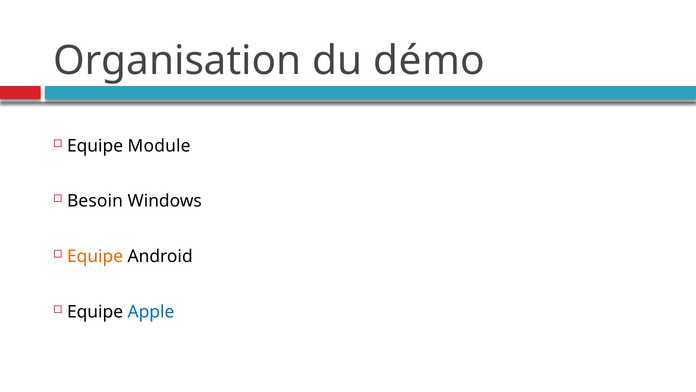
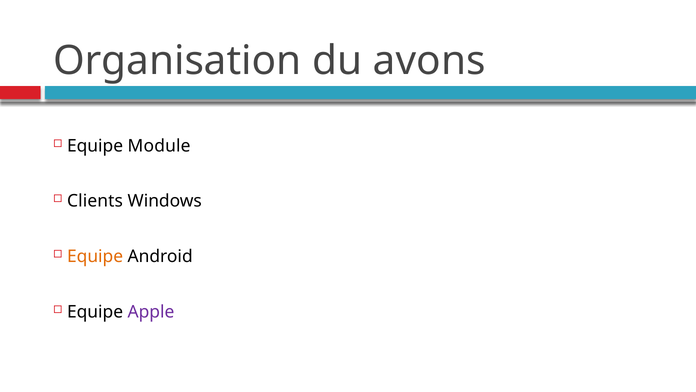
démo: démo -> avons
Besoin: Besoin -> Clients
Apple colour: blue -> purple
